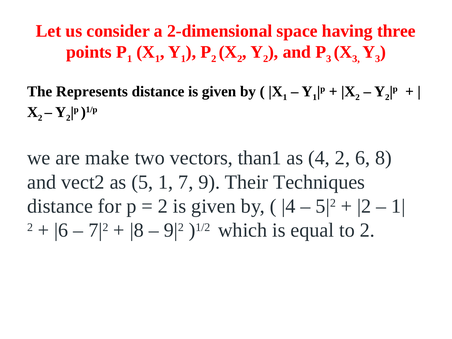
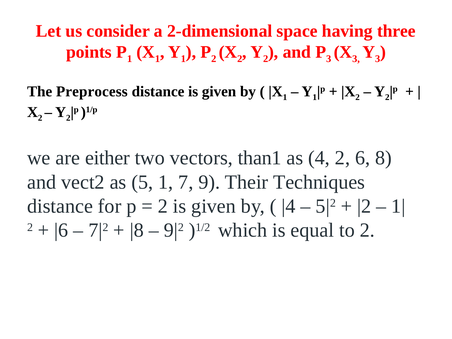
Represents: Represents -> Preprocess
make: make -> either
